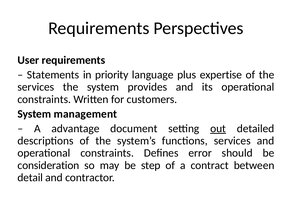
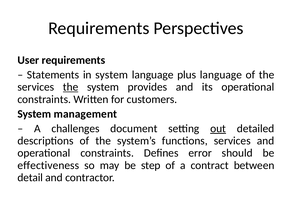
in priority: priority -> system
plus expertise: expertise -> language
the at (71, 87) underline: none -> present
advantage: advantage -> challenges
consideration: consideration -> effectiveness
